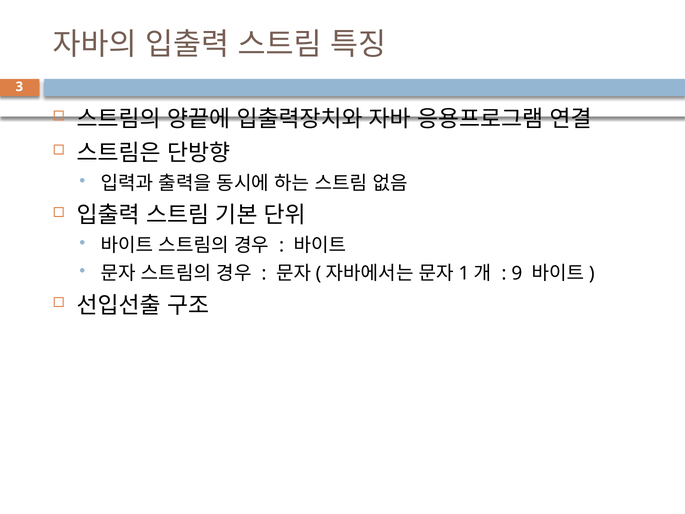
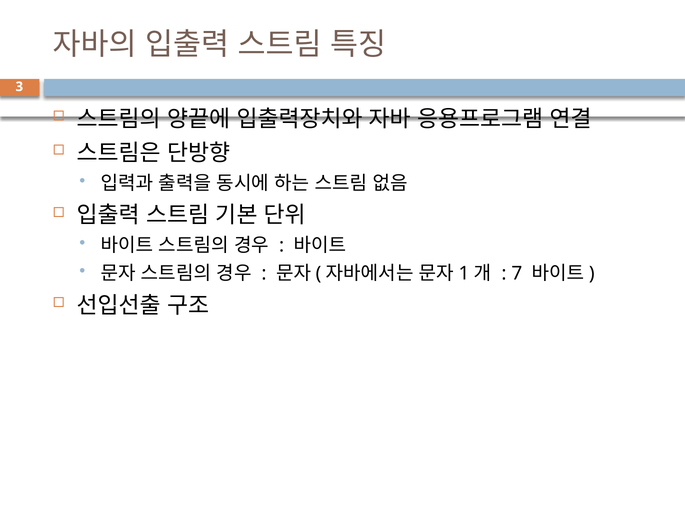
9: 9 -> 7
